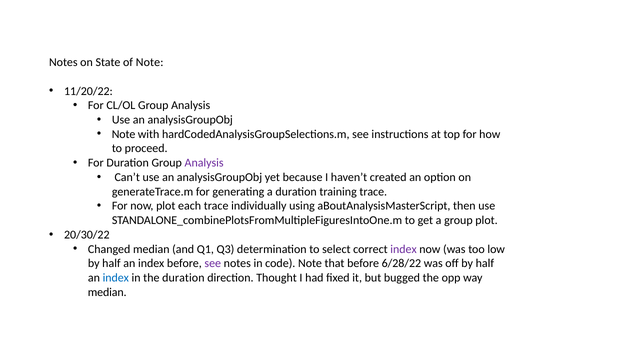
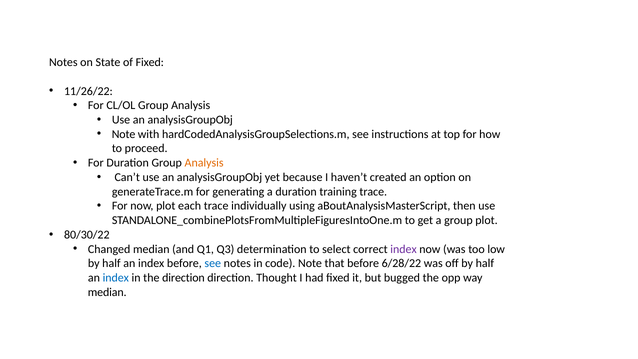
of Note: Note -> Fixed
11/20/22: 11/20/22 -> 11/26/22
Analysis at (204, 163) colour: purple -> orange
20/30/22: 20/30/22 -> 80/30/22
see at (213, 263) colour: purple -> blue
the duration: duration -> direction
